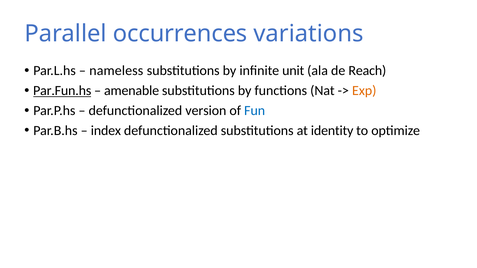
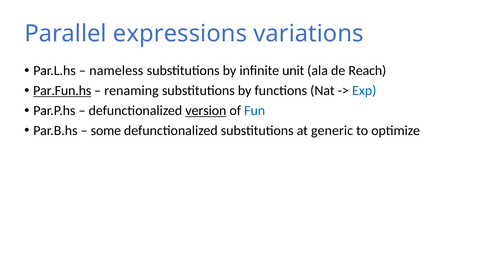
occurrences: occurrences -> expressions
amenable: amenable -> renaming
Exp colour: orange -> blue
version underline: none -> present
index: index -> some
identity: identity -> generic
